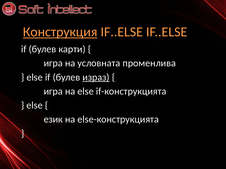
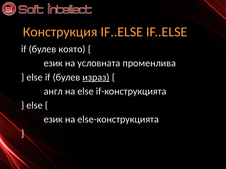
Конструкция underline: present -> none
карти: карти -> която
игра at (53, 63): игра -> език
игра at (53, 92): игра -> англ
